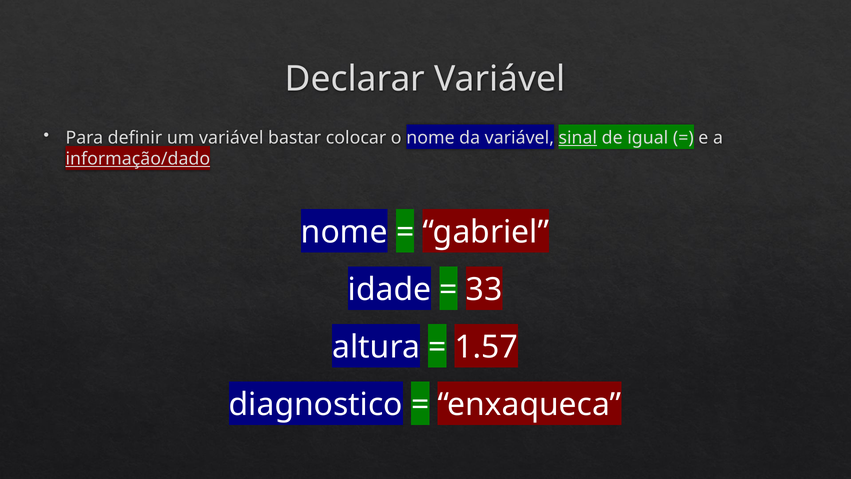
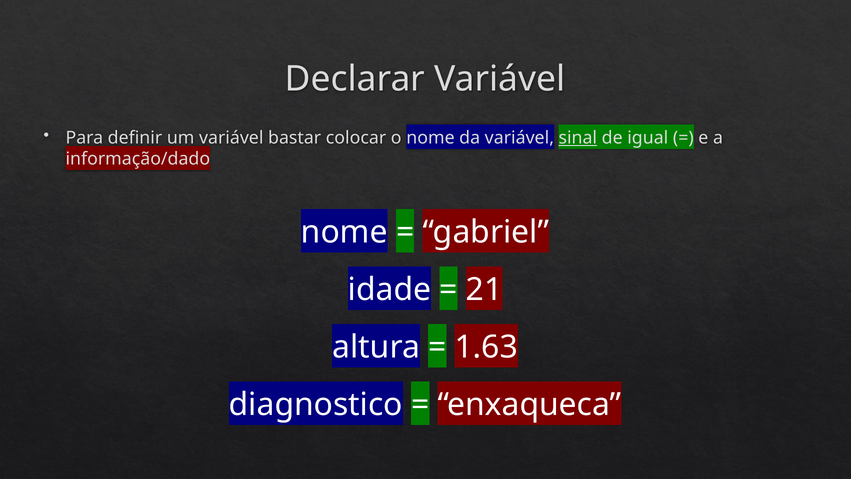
informação/dado underline: present -> none
33: 33 -> 21
1.57: 1.57 -> 1.63
